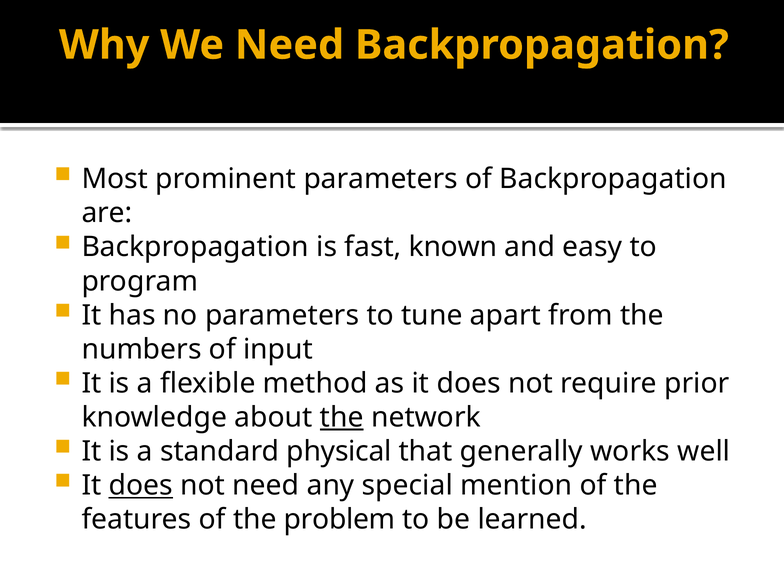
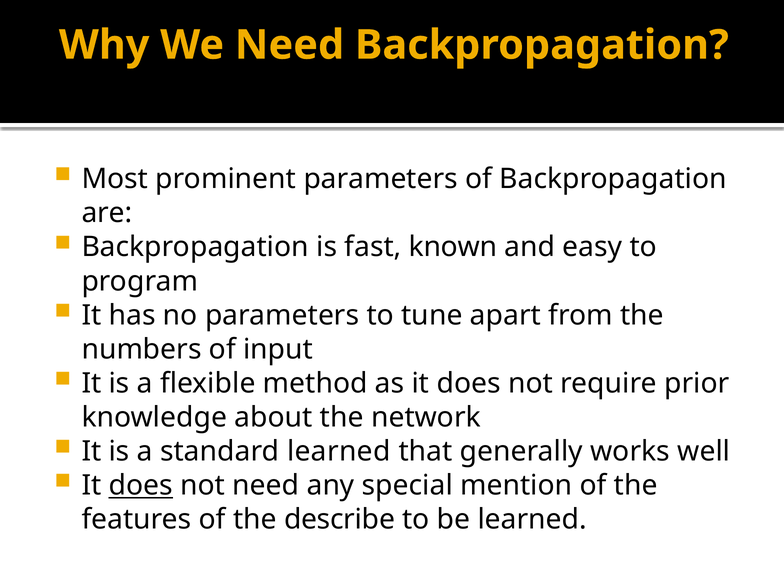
the at (342, 417) underline: present -> none
standard physical: physical -> learned
problem: problem -> describe
